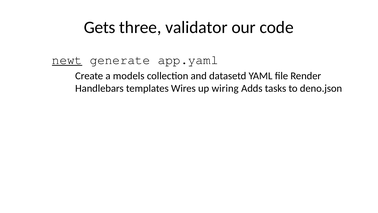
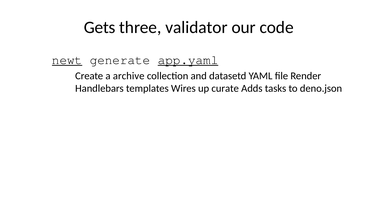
app.yaml underline: none -> present
models: models -> archive
wiring: wiring -> curate
